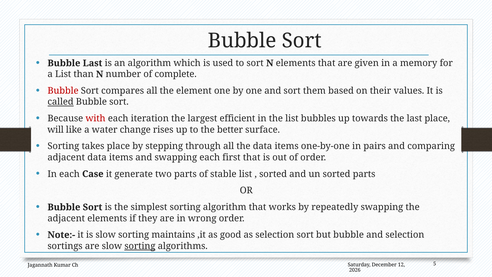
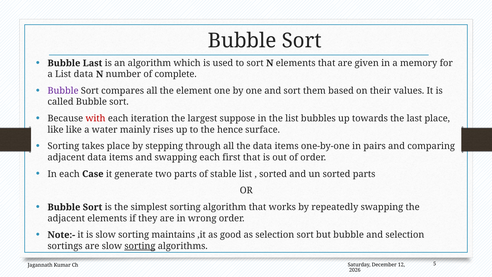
List than: than -> data
Bubble at (63, 91) colour: red -> purple
called underline: present -> none
efficient: efficient -> suppose
will at (56, 130): will -> like
change: change -> mainly
better: better -> hence
